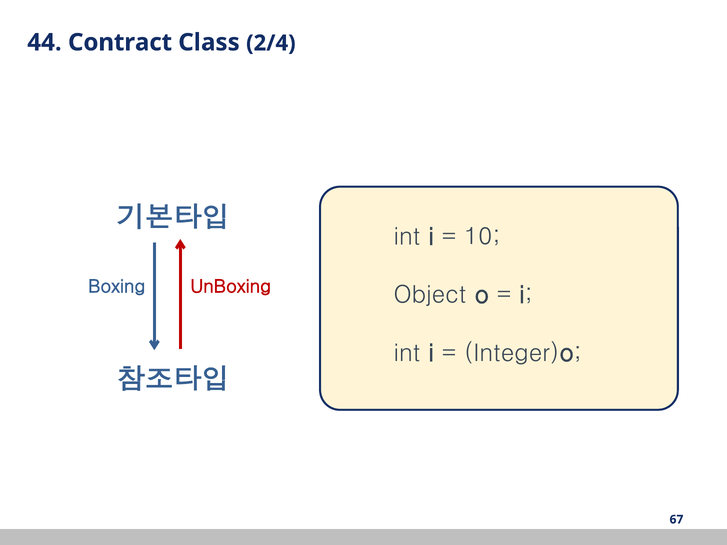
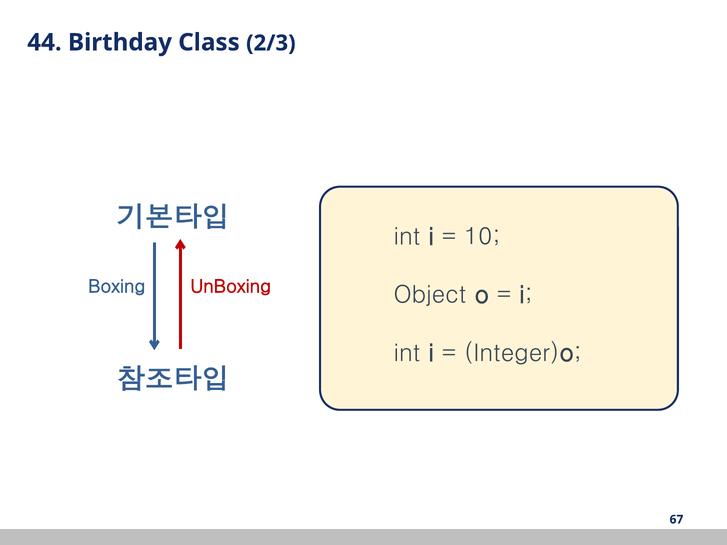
Contract: Contract -> Birthday
2/4: 2/4 -> 2/3
